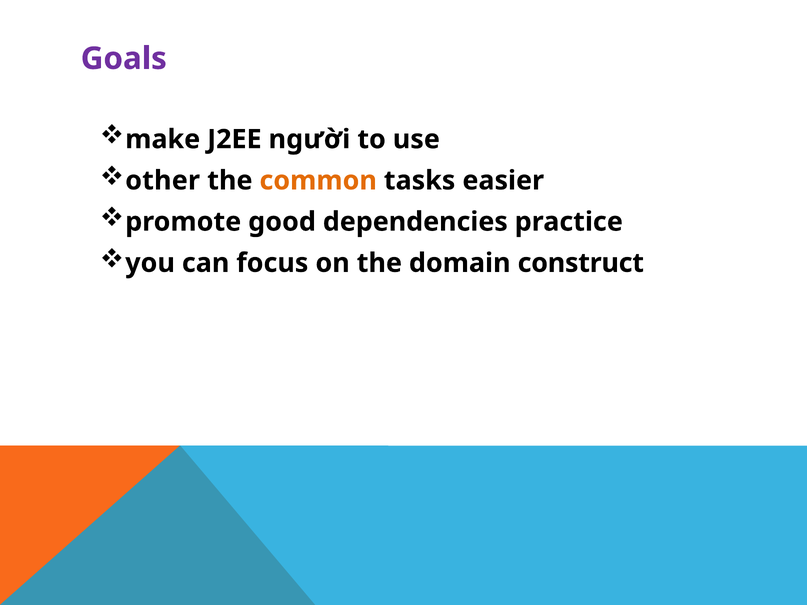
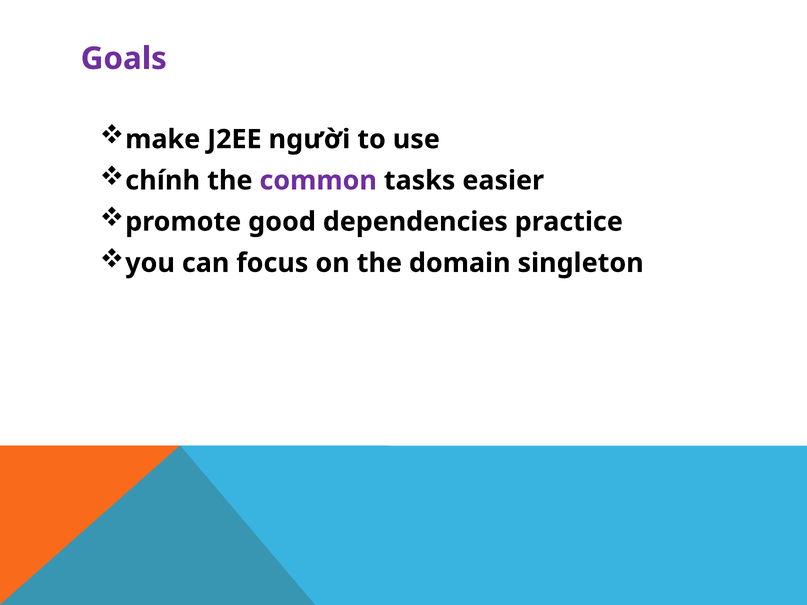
other: other -> chính
common colour: orange -> purple
construct: construct -> singleton
